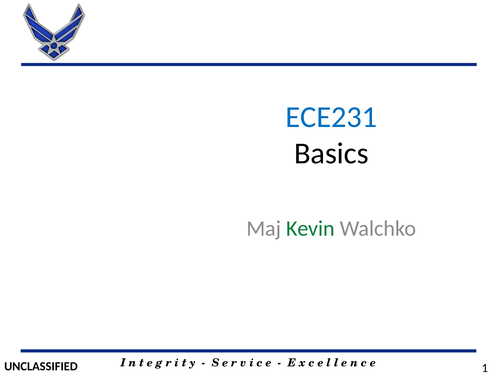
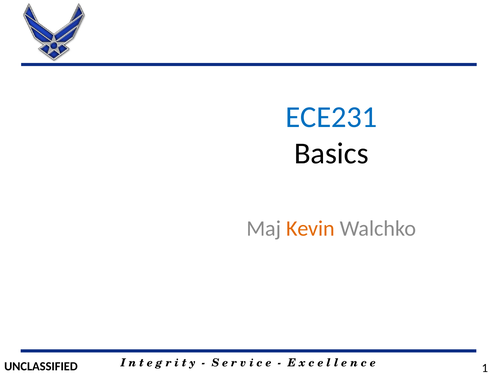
Kevin colour: green -> orange
